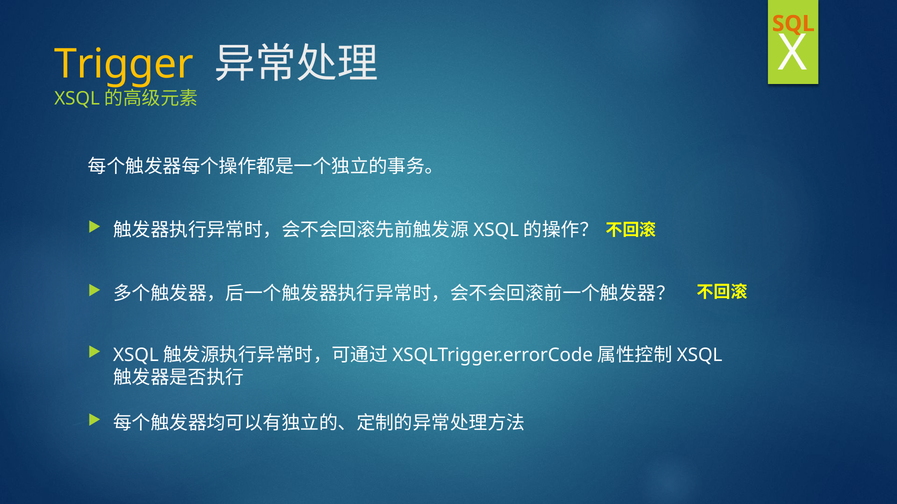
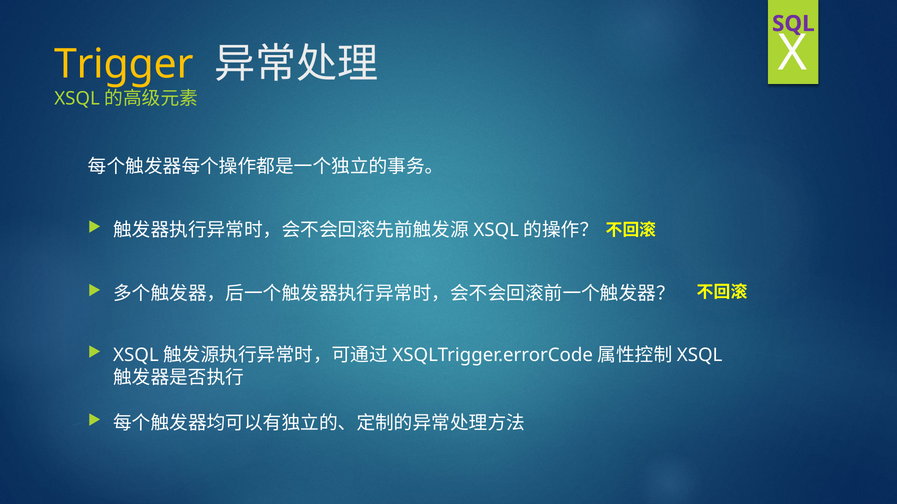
SQL colour: orange -> purple
